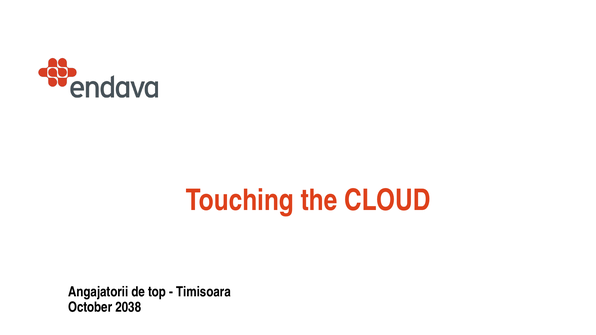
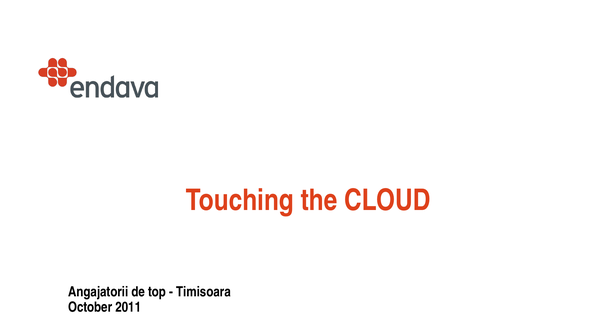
2038: 2038 -> 2011
